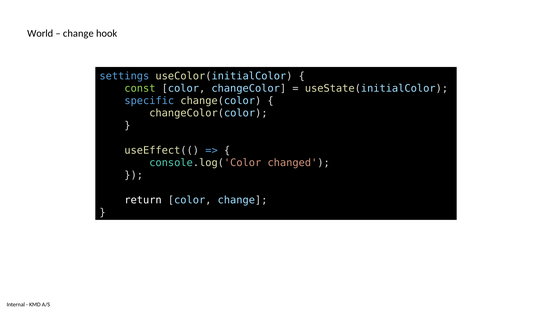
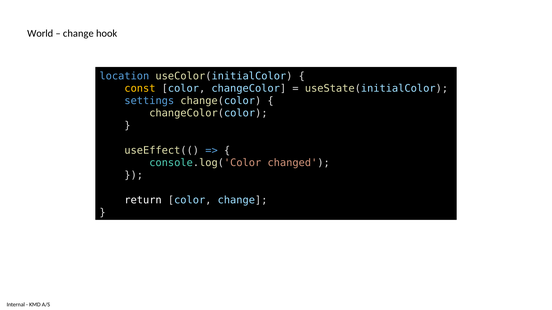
settings: settings -> location
const colour: light green -> yellow
specific: specific -> settings
